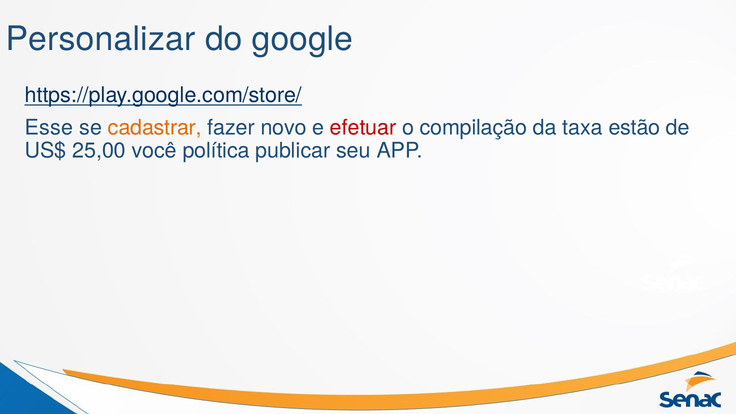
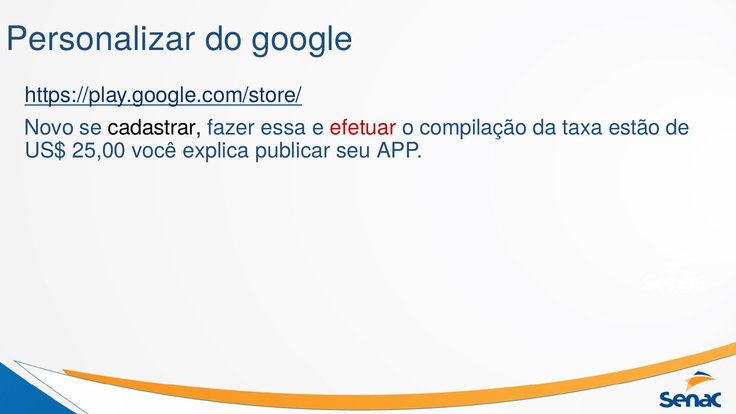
Esse: Esse -> Novo
cadastrar colour: orange -> black
novo: novo -> essa
política: política -> explica
